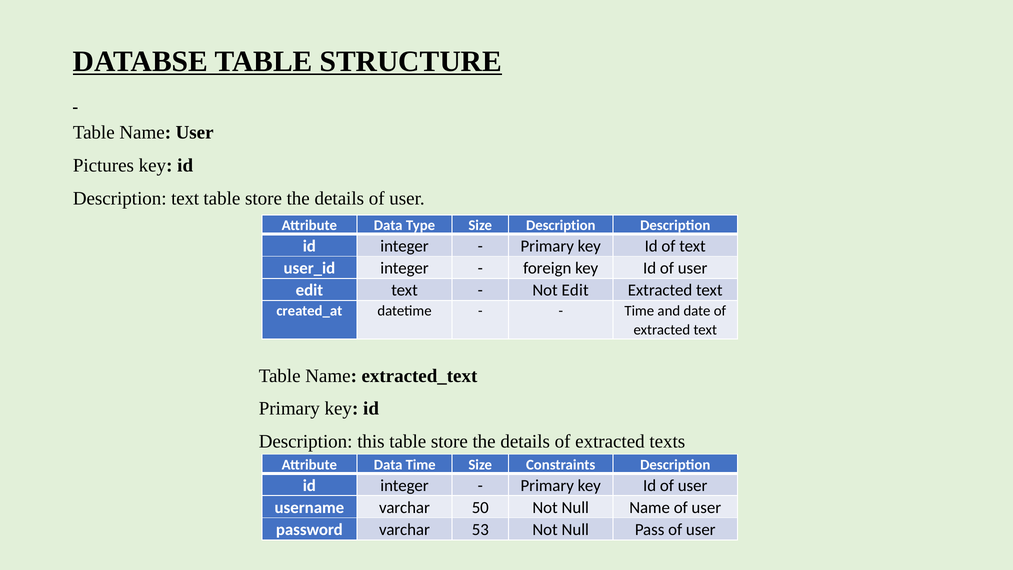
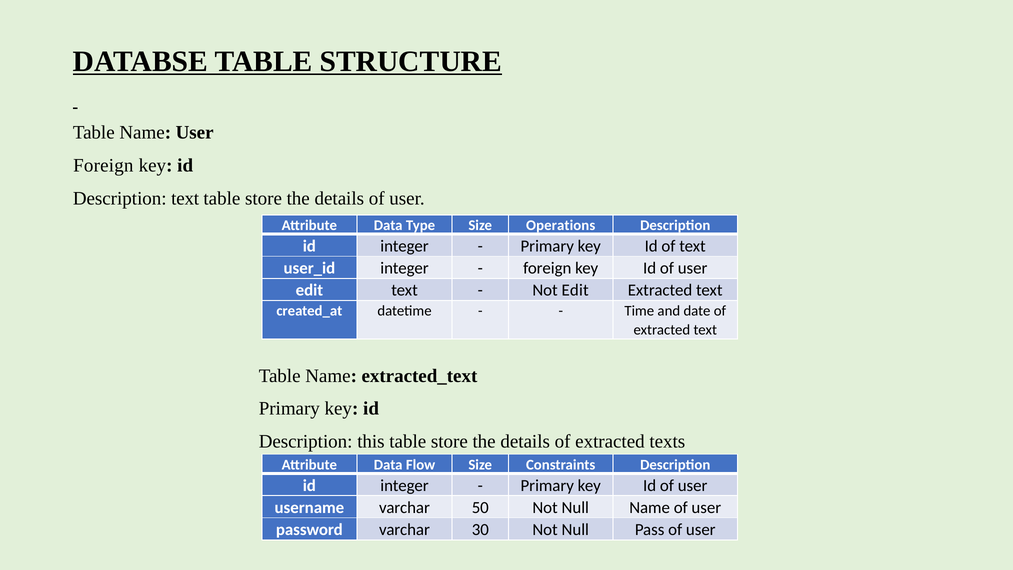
Pictures at (103, 165): Pictures -> Foreign
Size Description: Description -> Operations
Data Time: Time -> Flow
53: 53 -> 30
